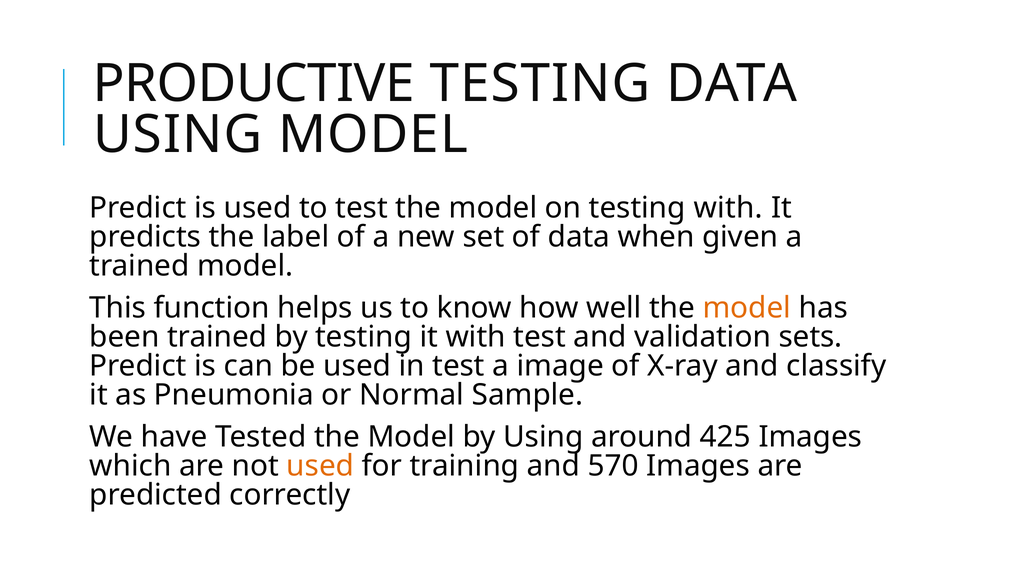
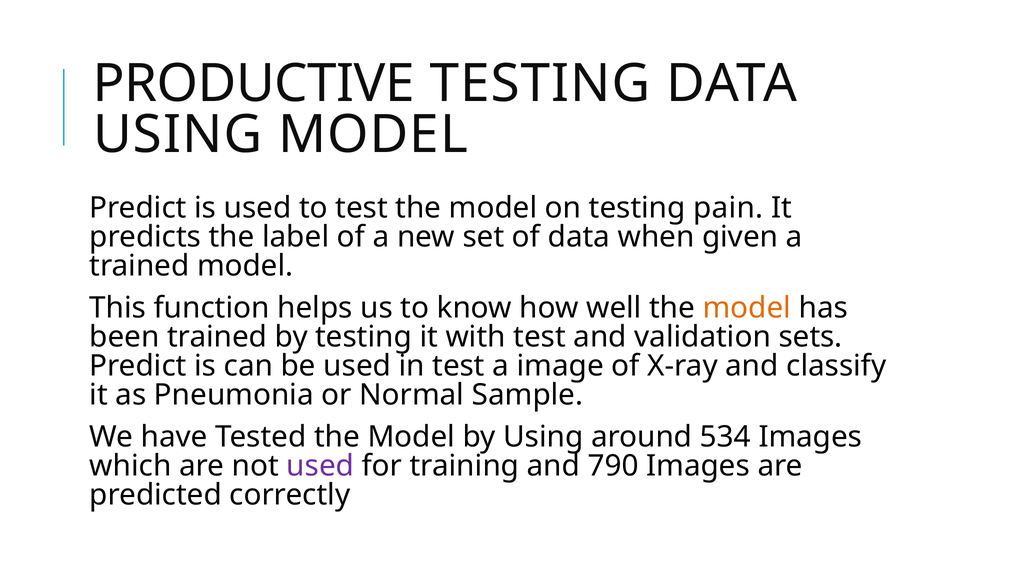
testing with: with -> pain
425: 425 -> 534
used at (320, 466) colour: orange -> purple
570: 570 -> 790
